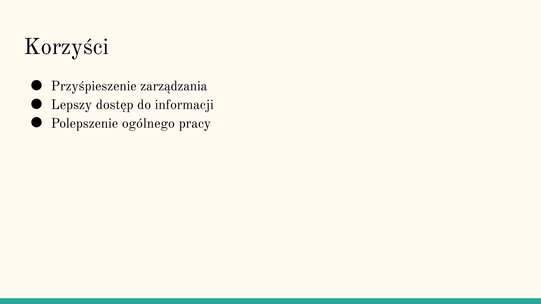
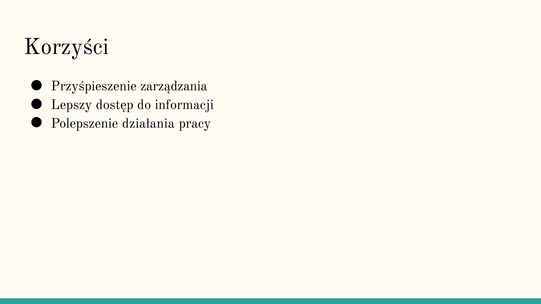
ogólnego: ogólnego -> działania
